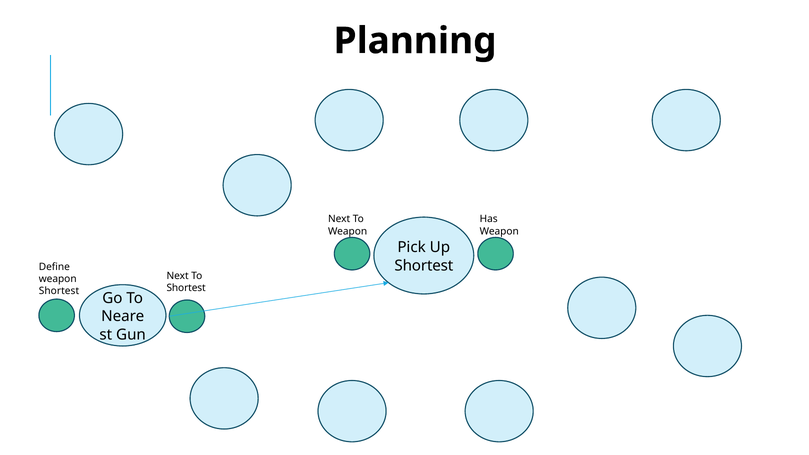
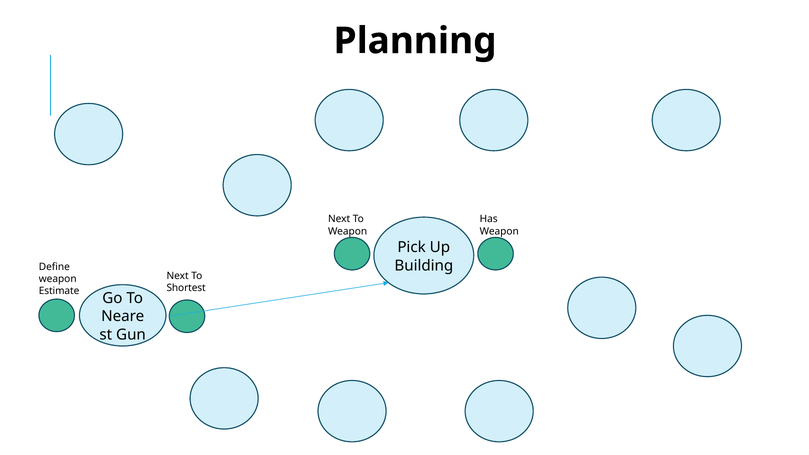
Shortest at (424, 266): Shortest -> Building
Shortest at (59, 291): Shortest -> Estimate
